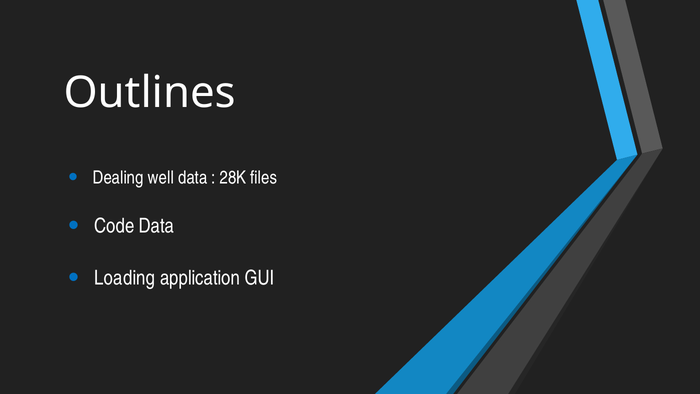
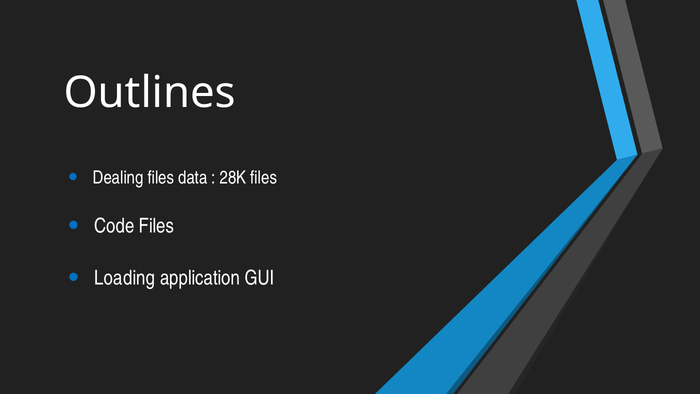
Dealing well: well -> files
Code Data: Data -> Files
